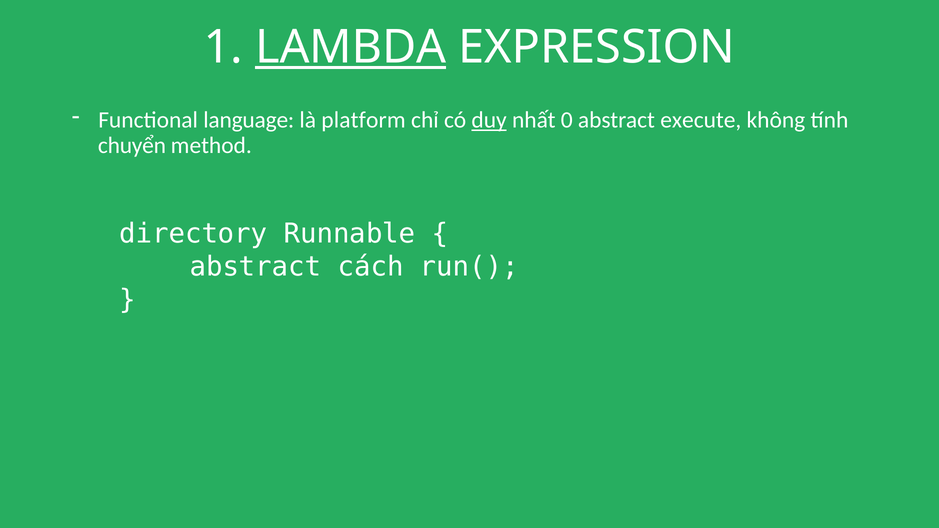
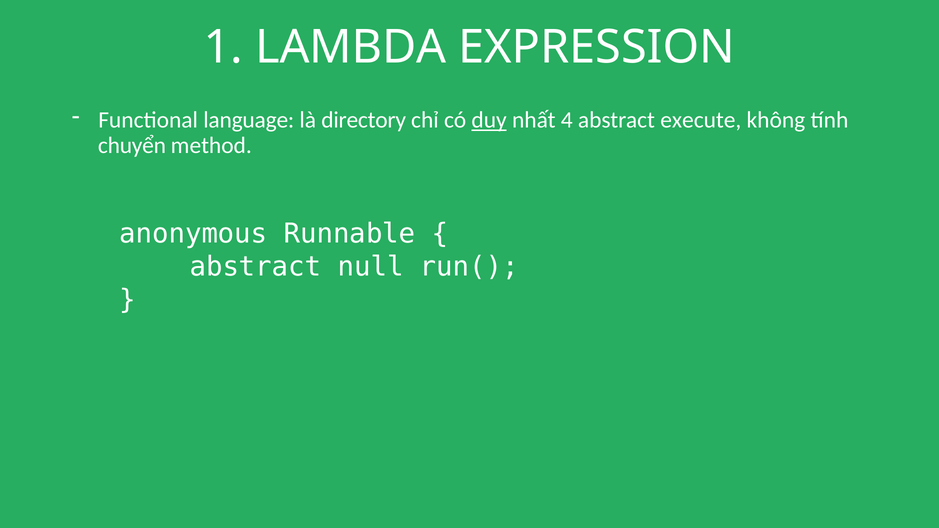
LAMBDA underline: present -> none
platform: platform -> directory
0: 0 -> 4
directory: directory -> anonymous
cách: cách -> null
